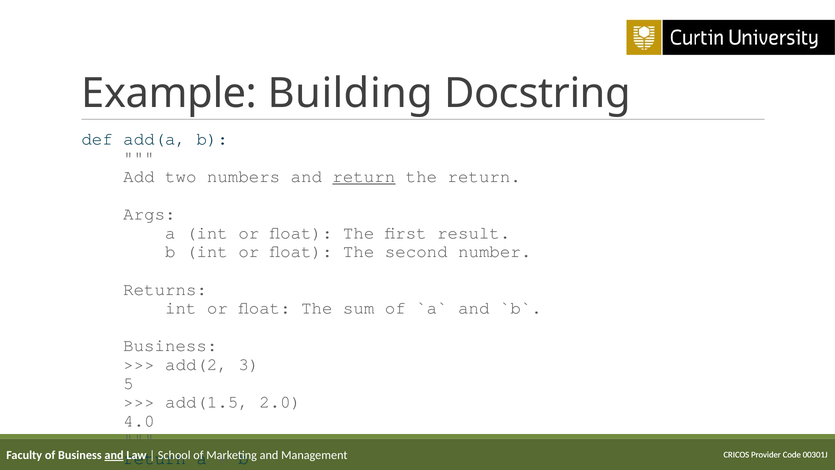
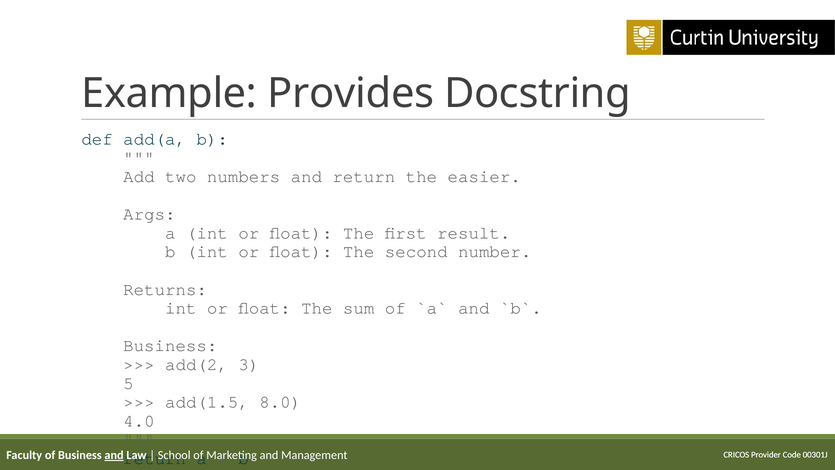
Building: Building -> Provides
return at (364, 176) underline: present -> none
the return: return -> easier
2.0: 2.0 -> 8.0
